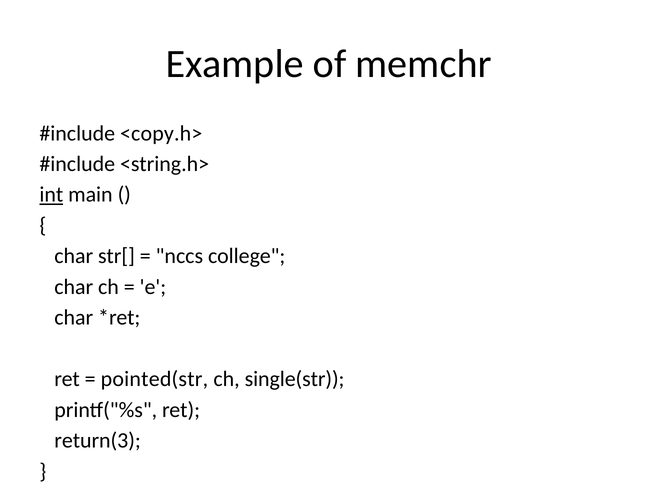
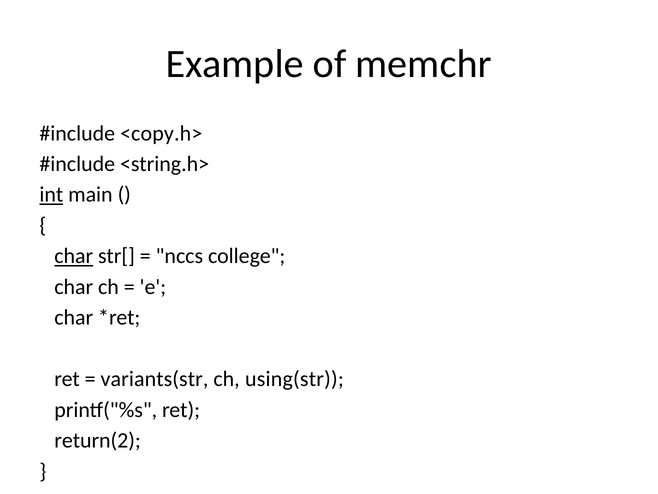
char at (74, 256) underline: none -> present
pointed(str: pointed(str -> variants(str
single(str: single(str -> using(str
return(3: return(3 -> return(2
